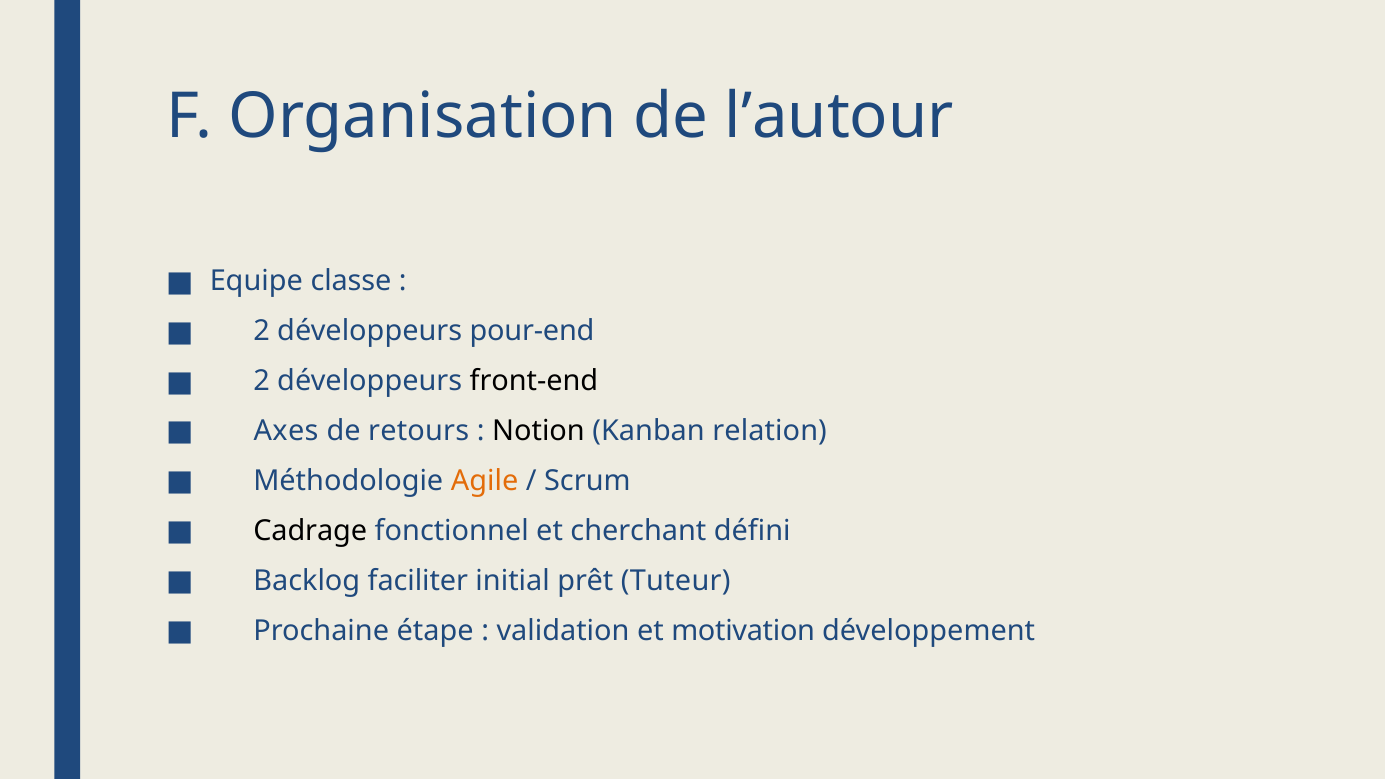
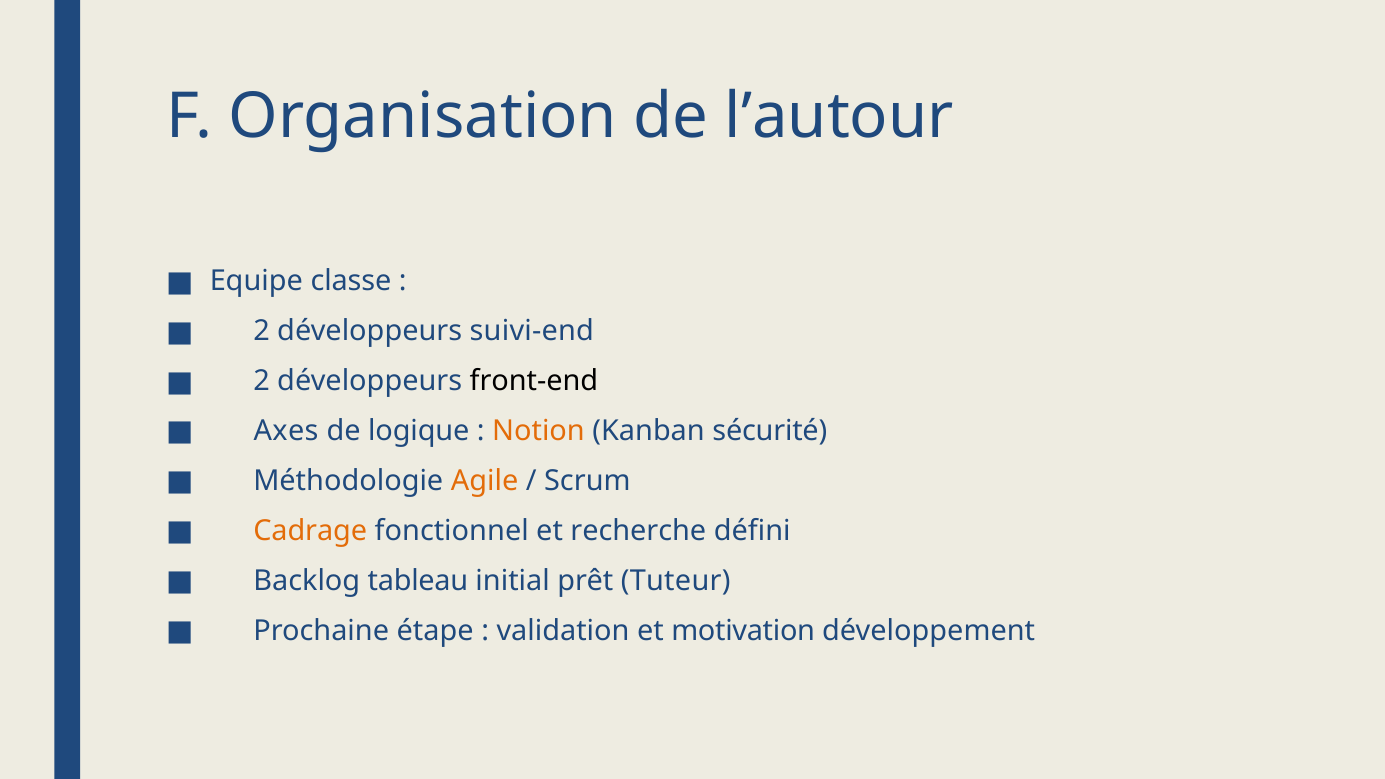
pour-end: pour-end -> suivi-end
retours: retours -> logique
Notion colour: black -> orange
relation: relation -> sécurité
Cadrage colour: black -> orange
cherchant: cherchant -> recherche
faciliter: faciliter -> tableau
